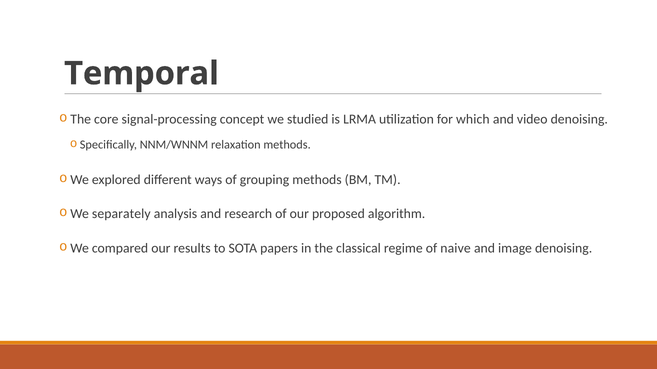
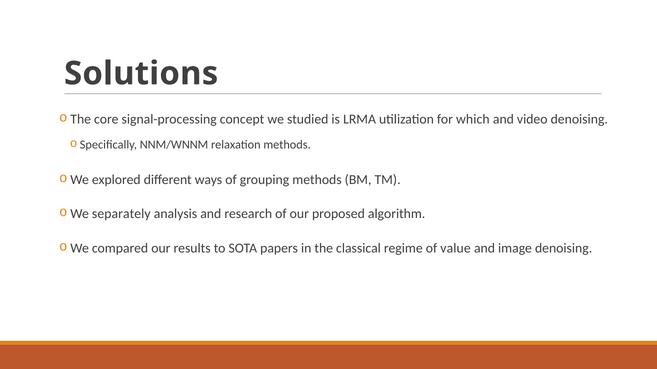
Temporal: Temporal -> Solutions
naive: naive -> value
